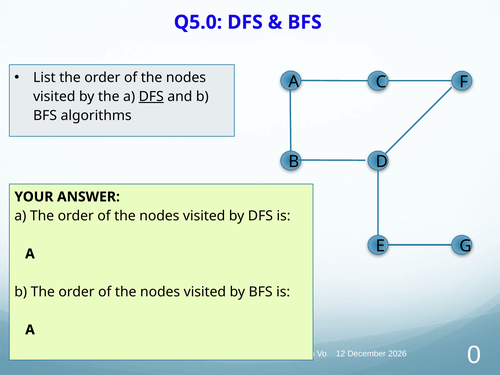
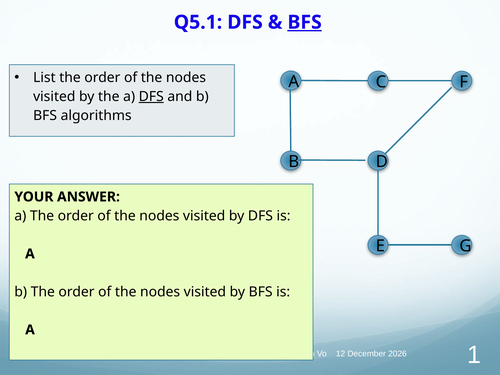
Q5.0: Q5.0 -> Q5.1
BFS at (305, 22) underline: none -> present
0: 0 -> 1
